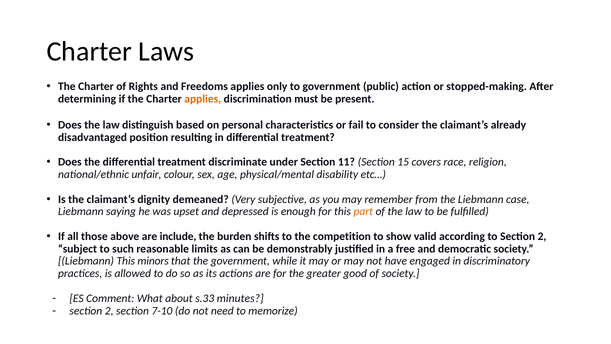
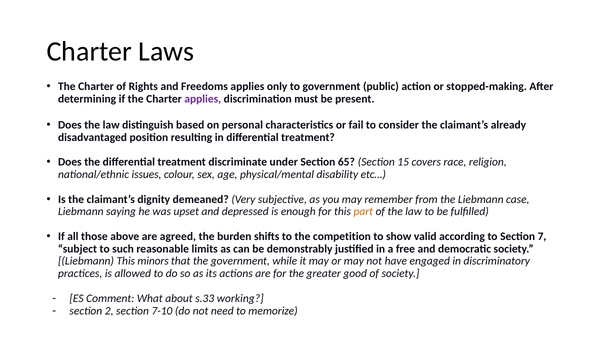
applies at (203, 99) colour: orange -> purple
11: 11 -> 65
unfair: unfair -> issues
include: include -> agreed
to Section 2: 2 -> 7
minutes: minutes -> working
